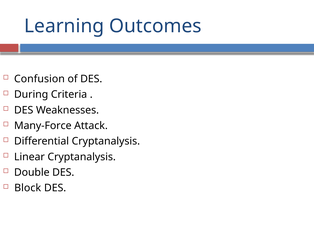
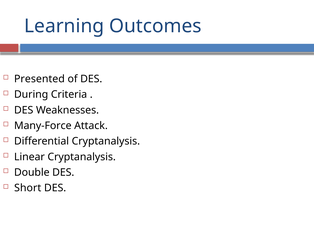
Confusion: Confusion -> Presented
Block: Block -> Short
